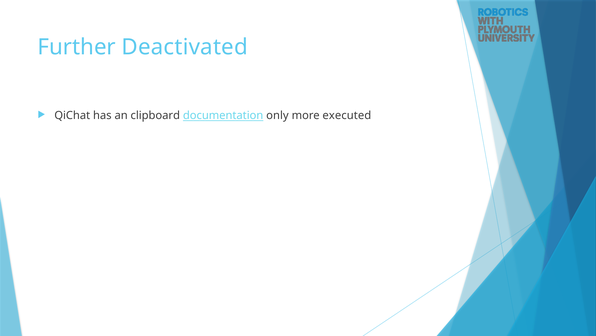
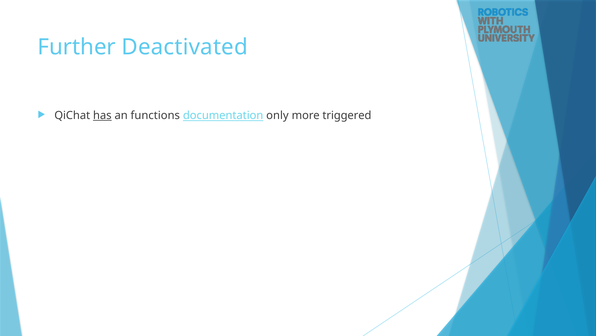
has underline: none -> present
clipboard: clipboard -> functions
executed: executed -> triggered
